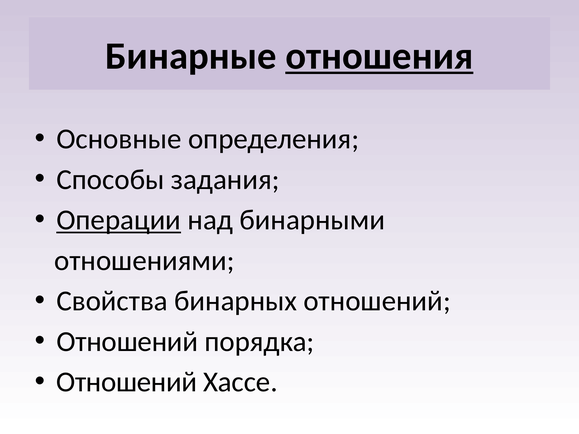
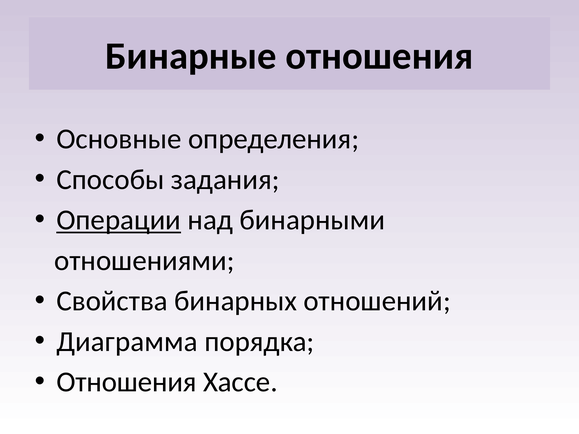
отношения at (379, 56) underline: present -> none
Отношений at (127, 342): Отношений -> Диаграмма
Отношений at (127, 382): Отношений -> Отношения
